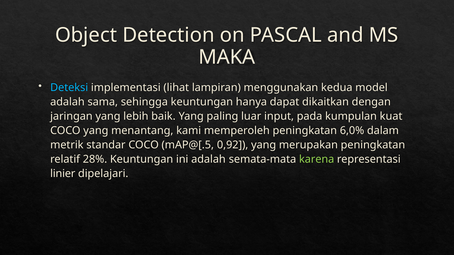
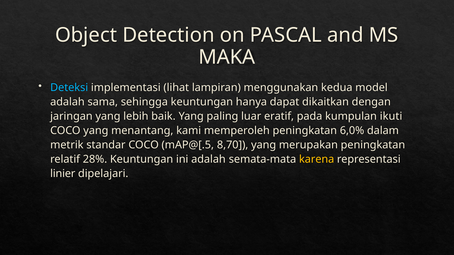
input: input -> eratif
kuat: kuat -> ikuti
0,92: 0,92 -> 8,70
karena colour: light green -> yellow
